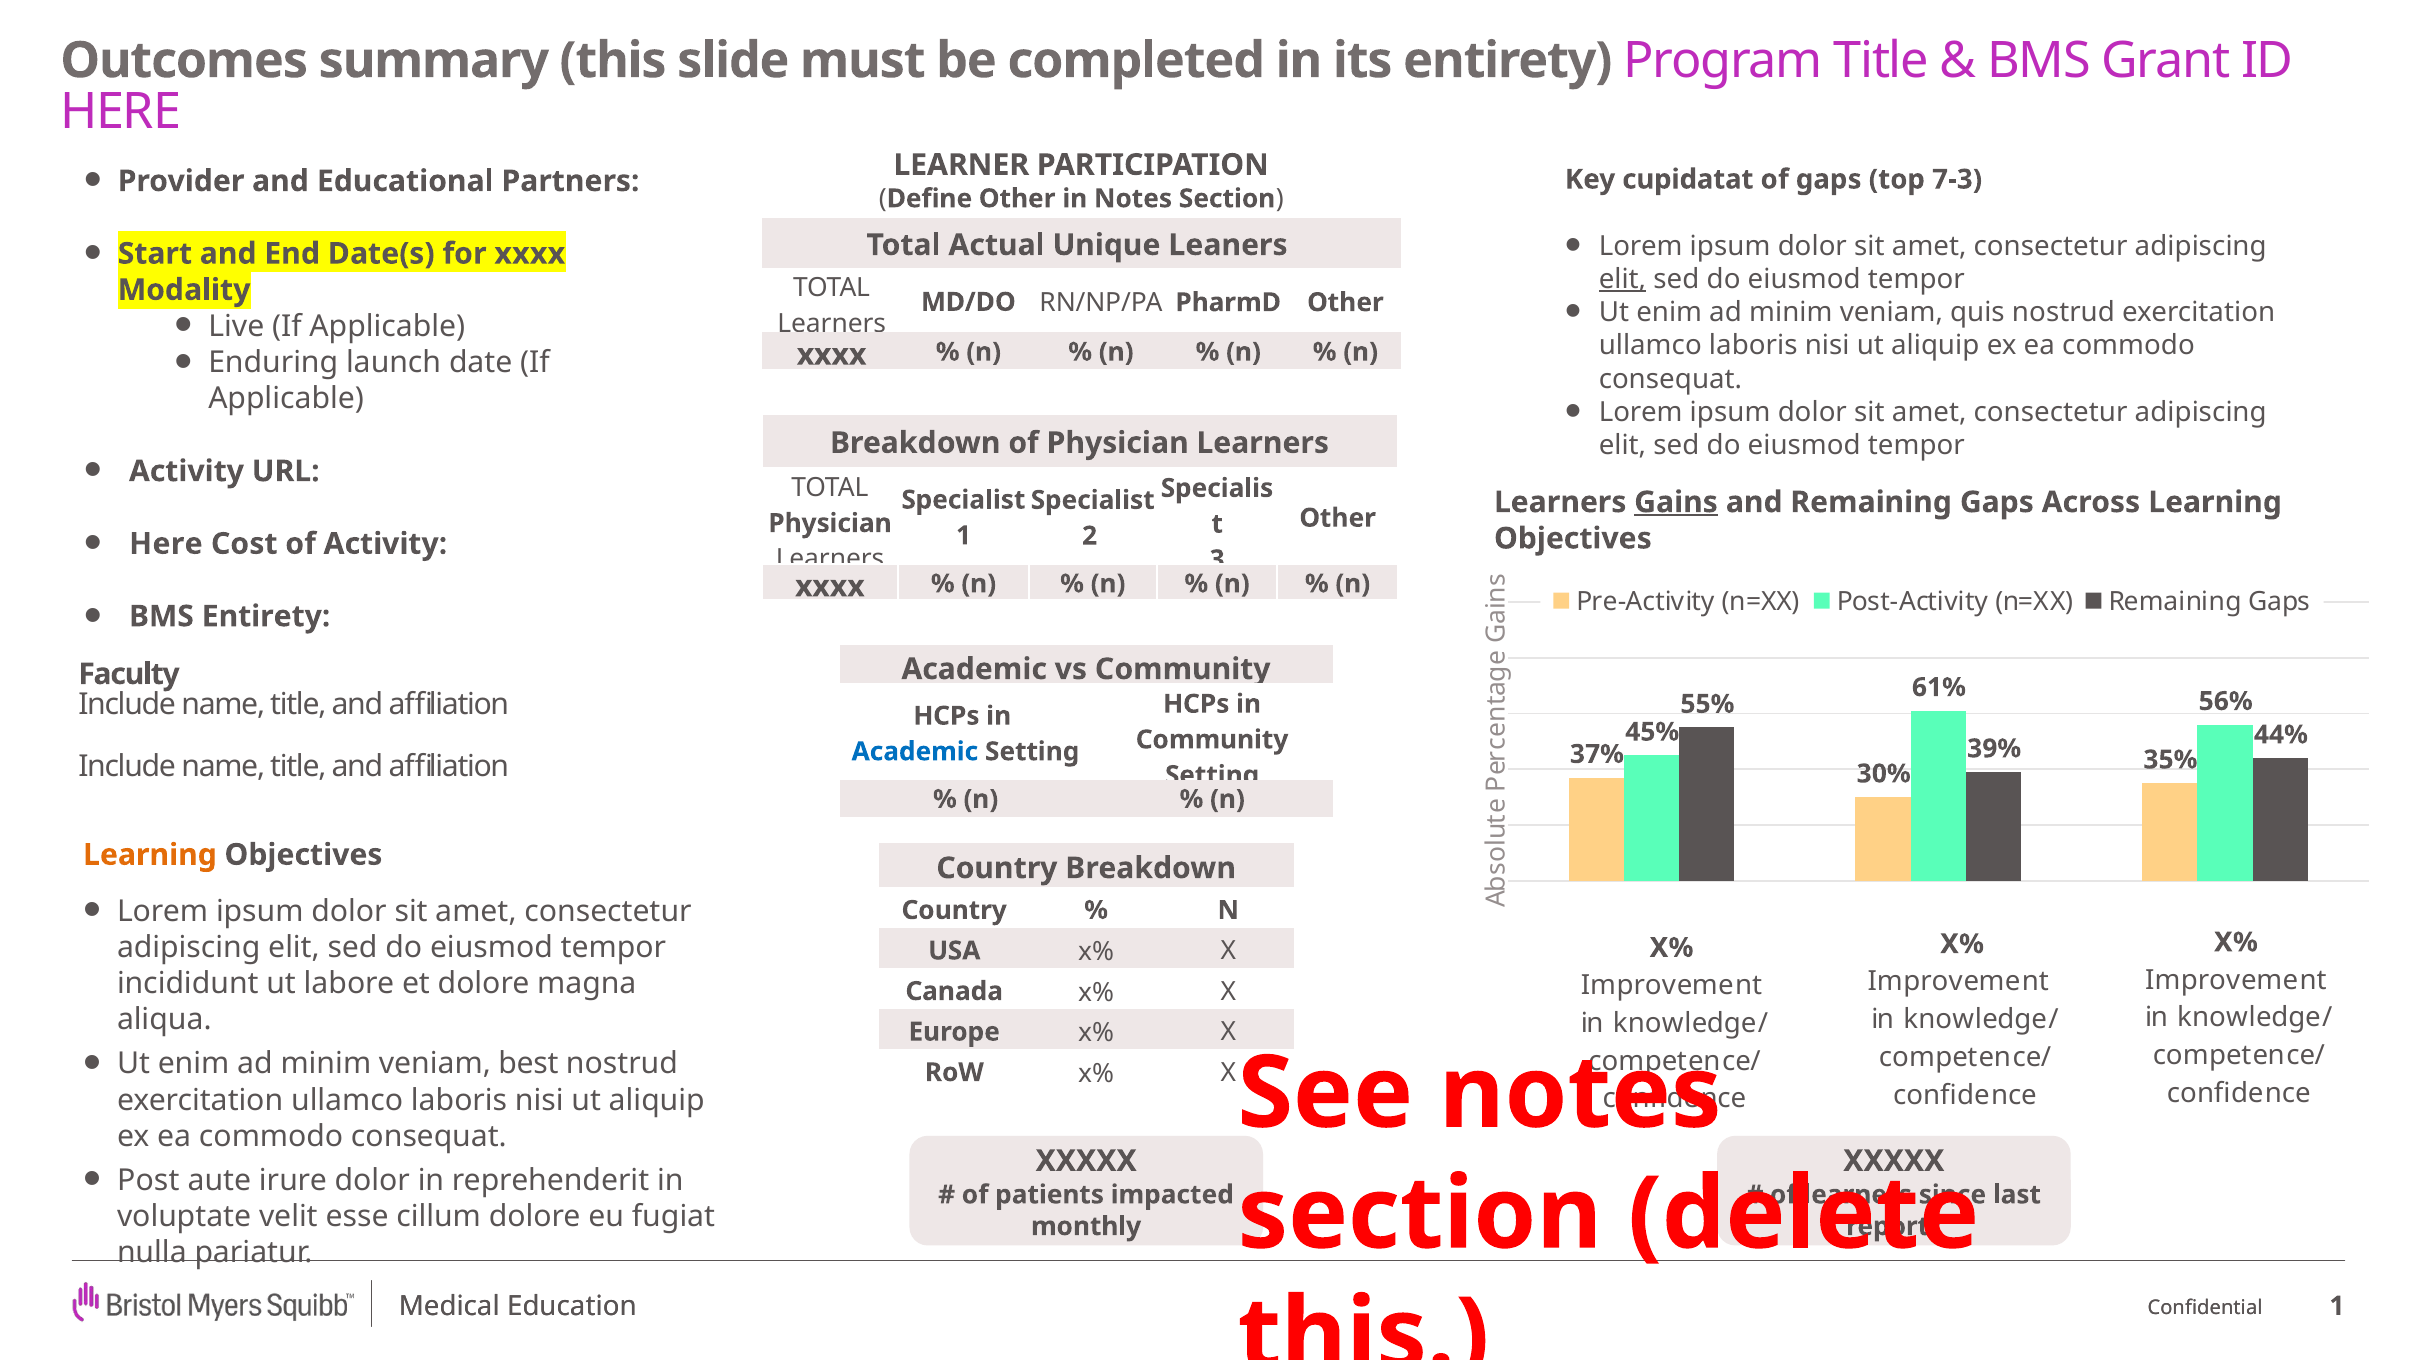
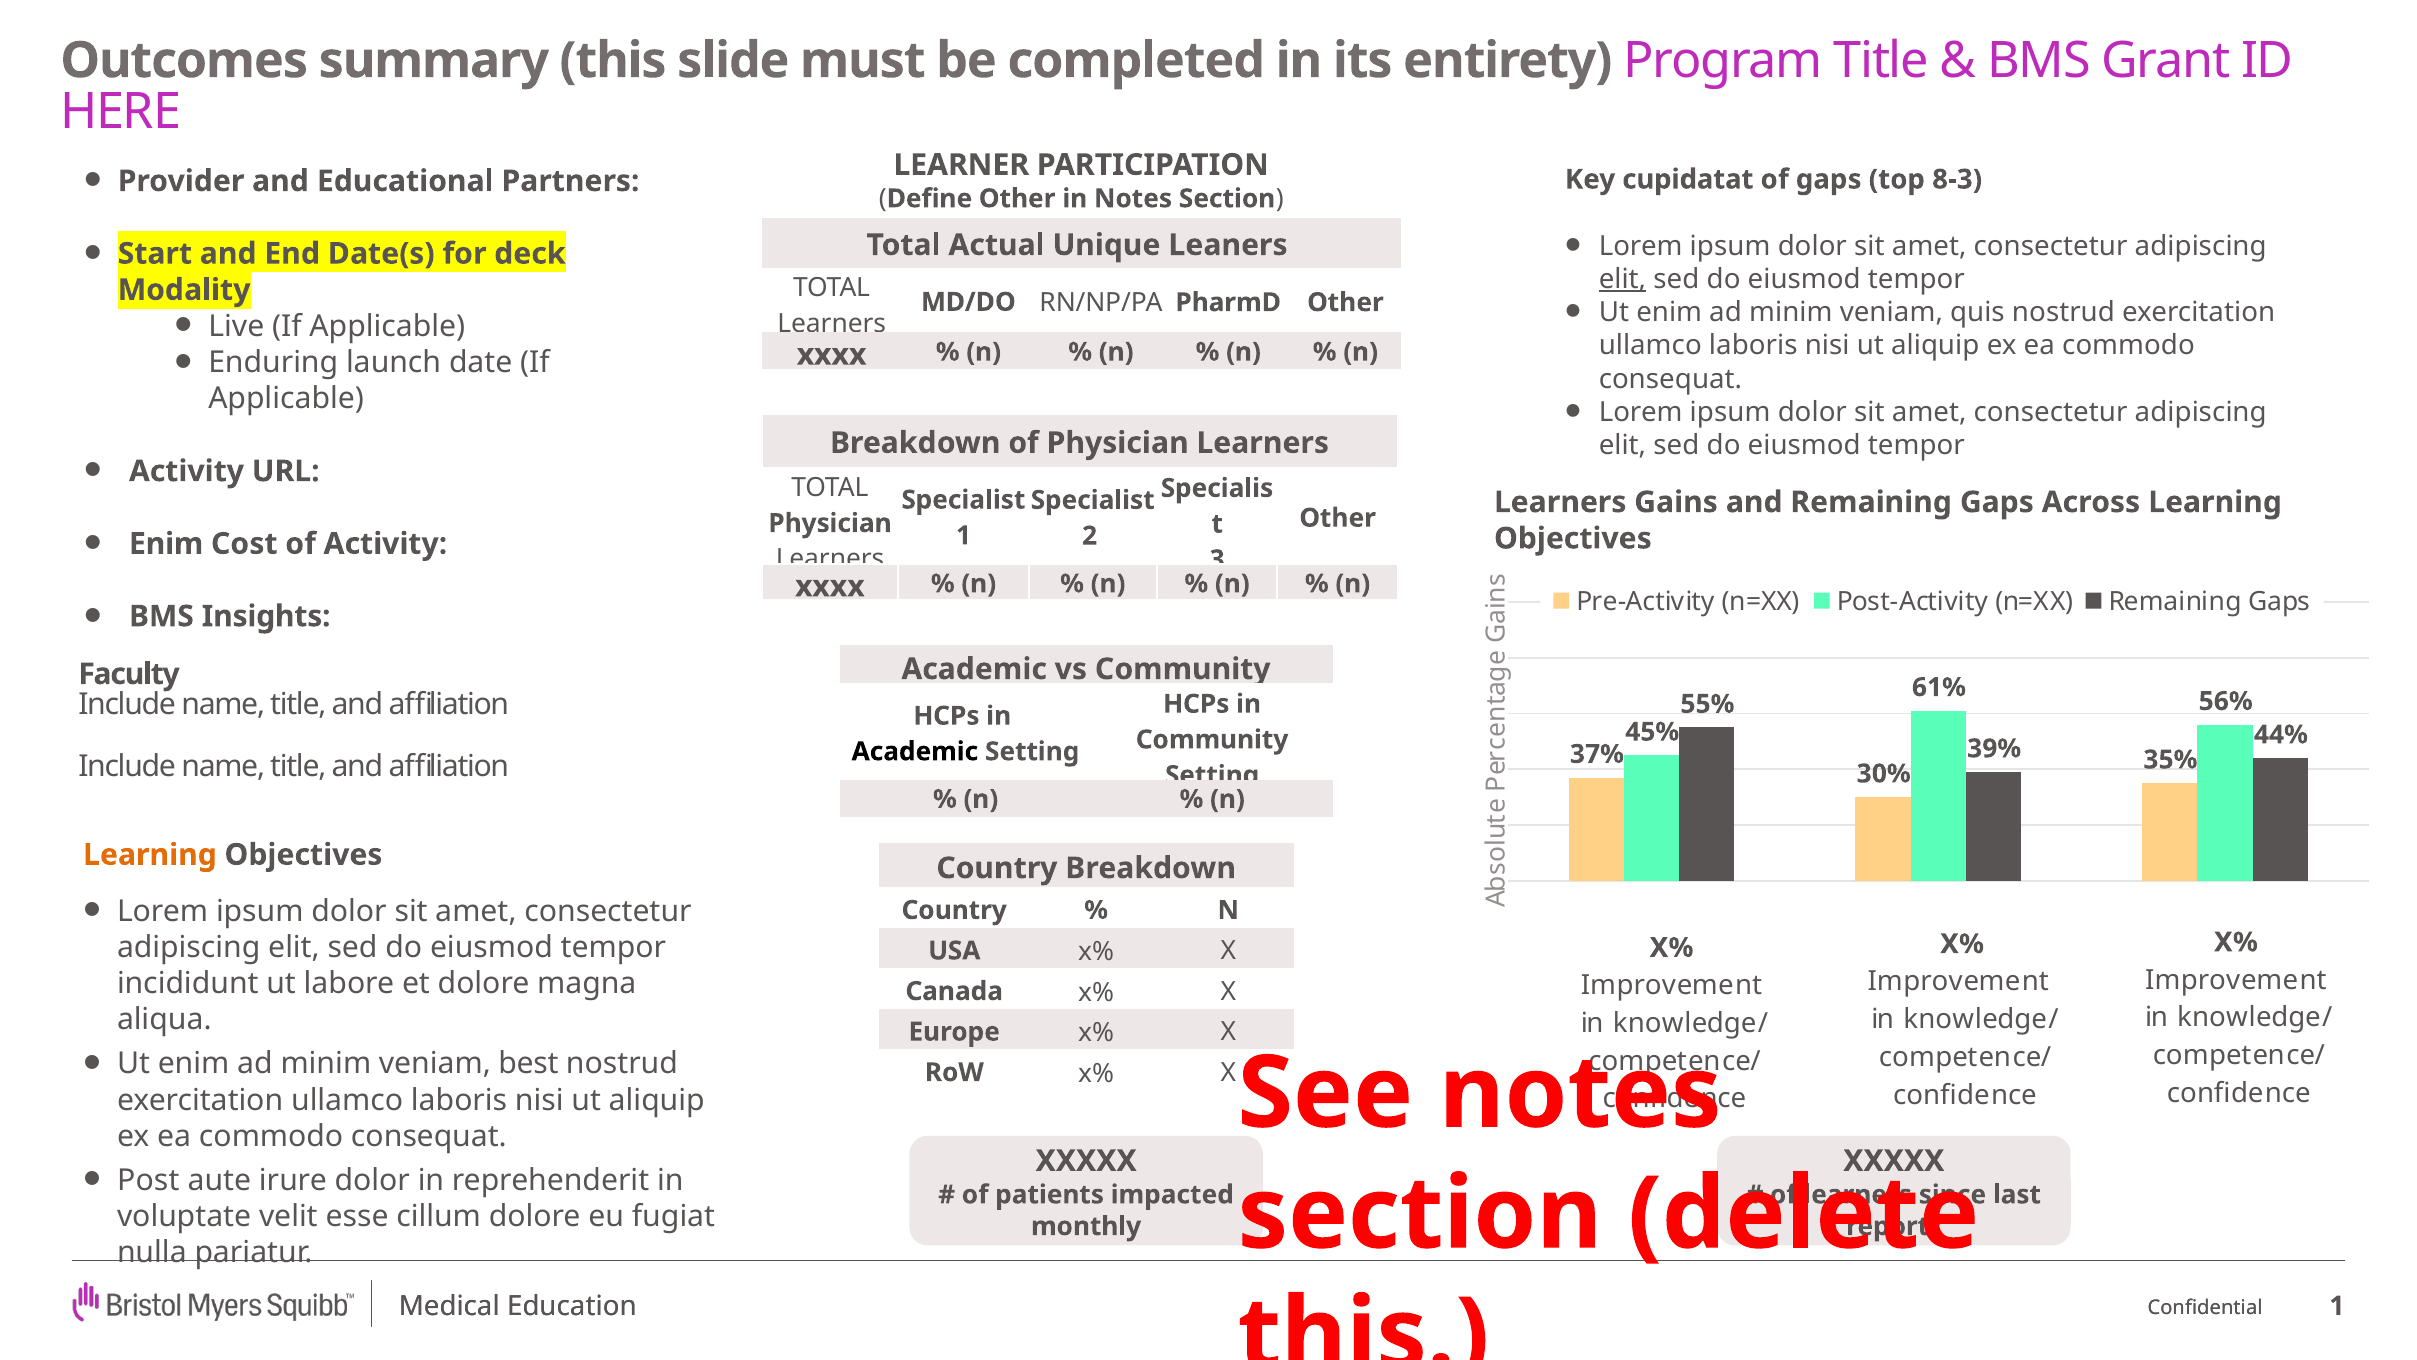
7-3: 7-3 -> 8-3
for xxxx: xxxx -> deck
Gains underline: present -> none
Here at (166, 544): Here -> Enim
BMS Entirety: Entirety -> Insights
Academic at (915, 751) colour: blue -> black
